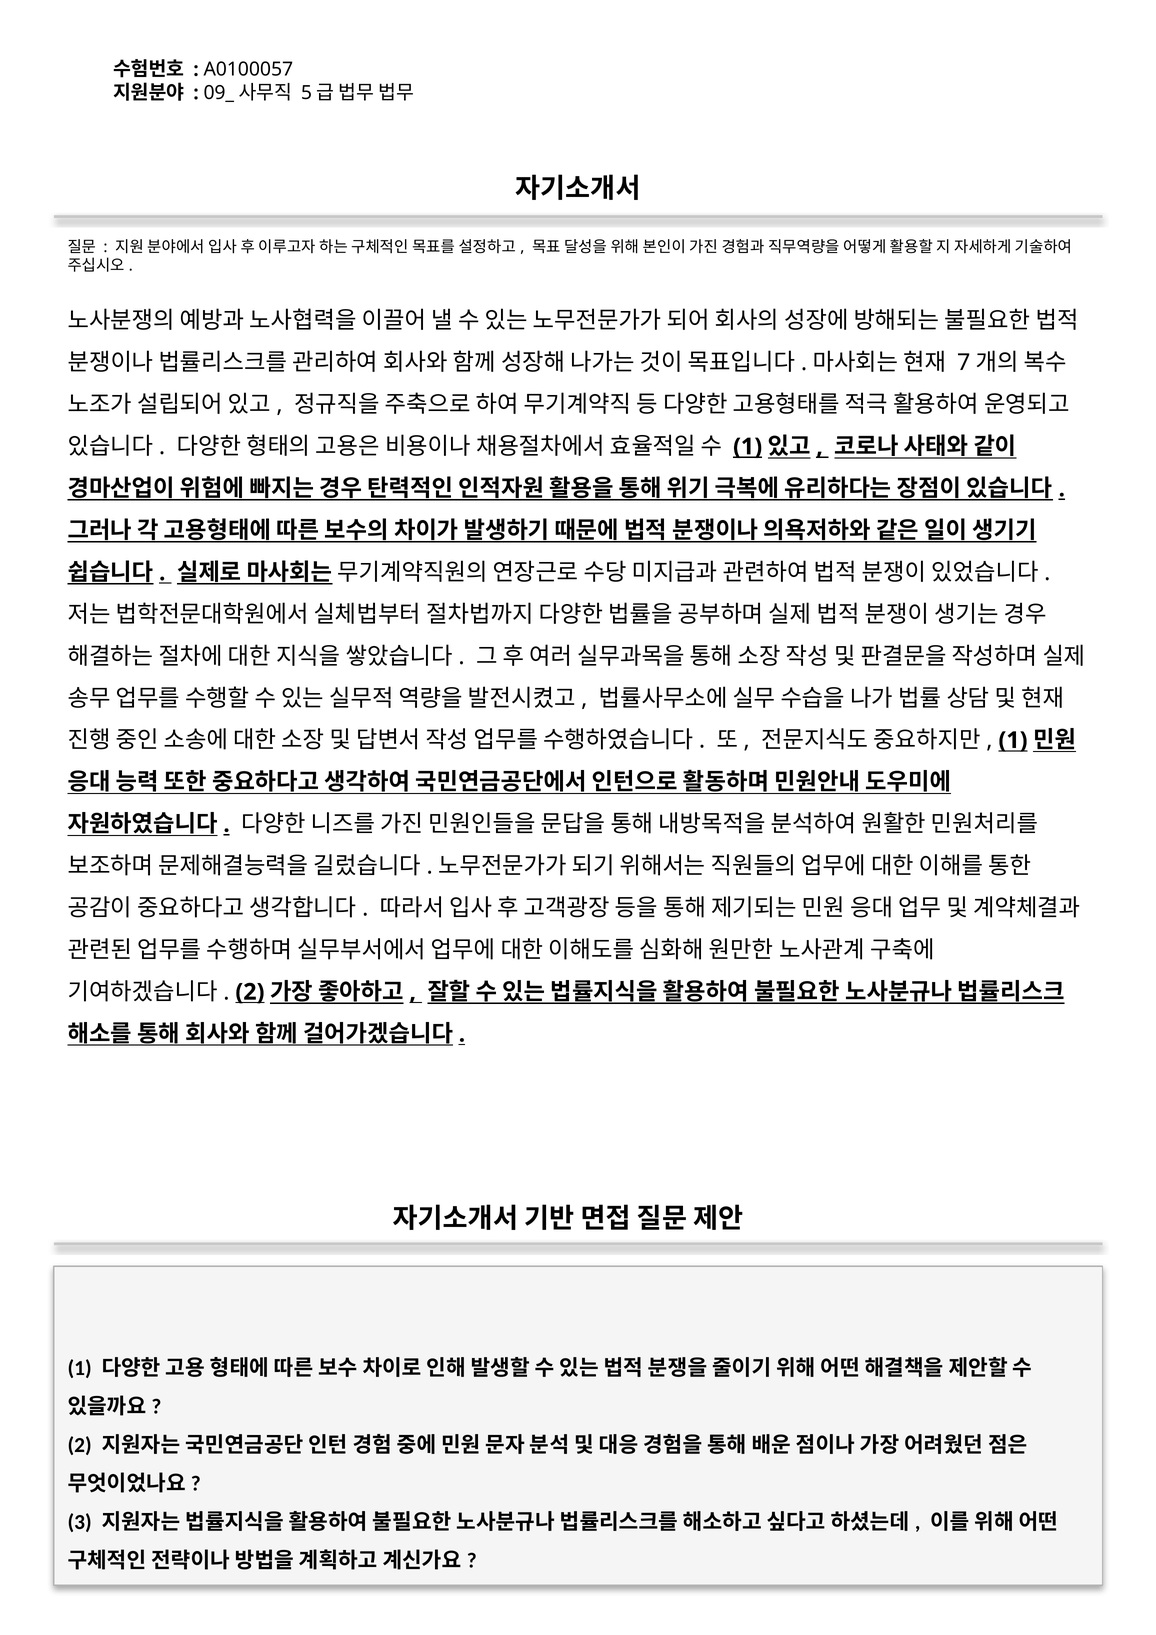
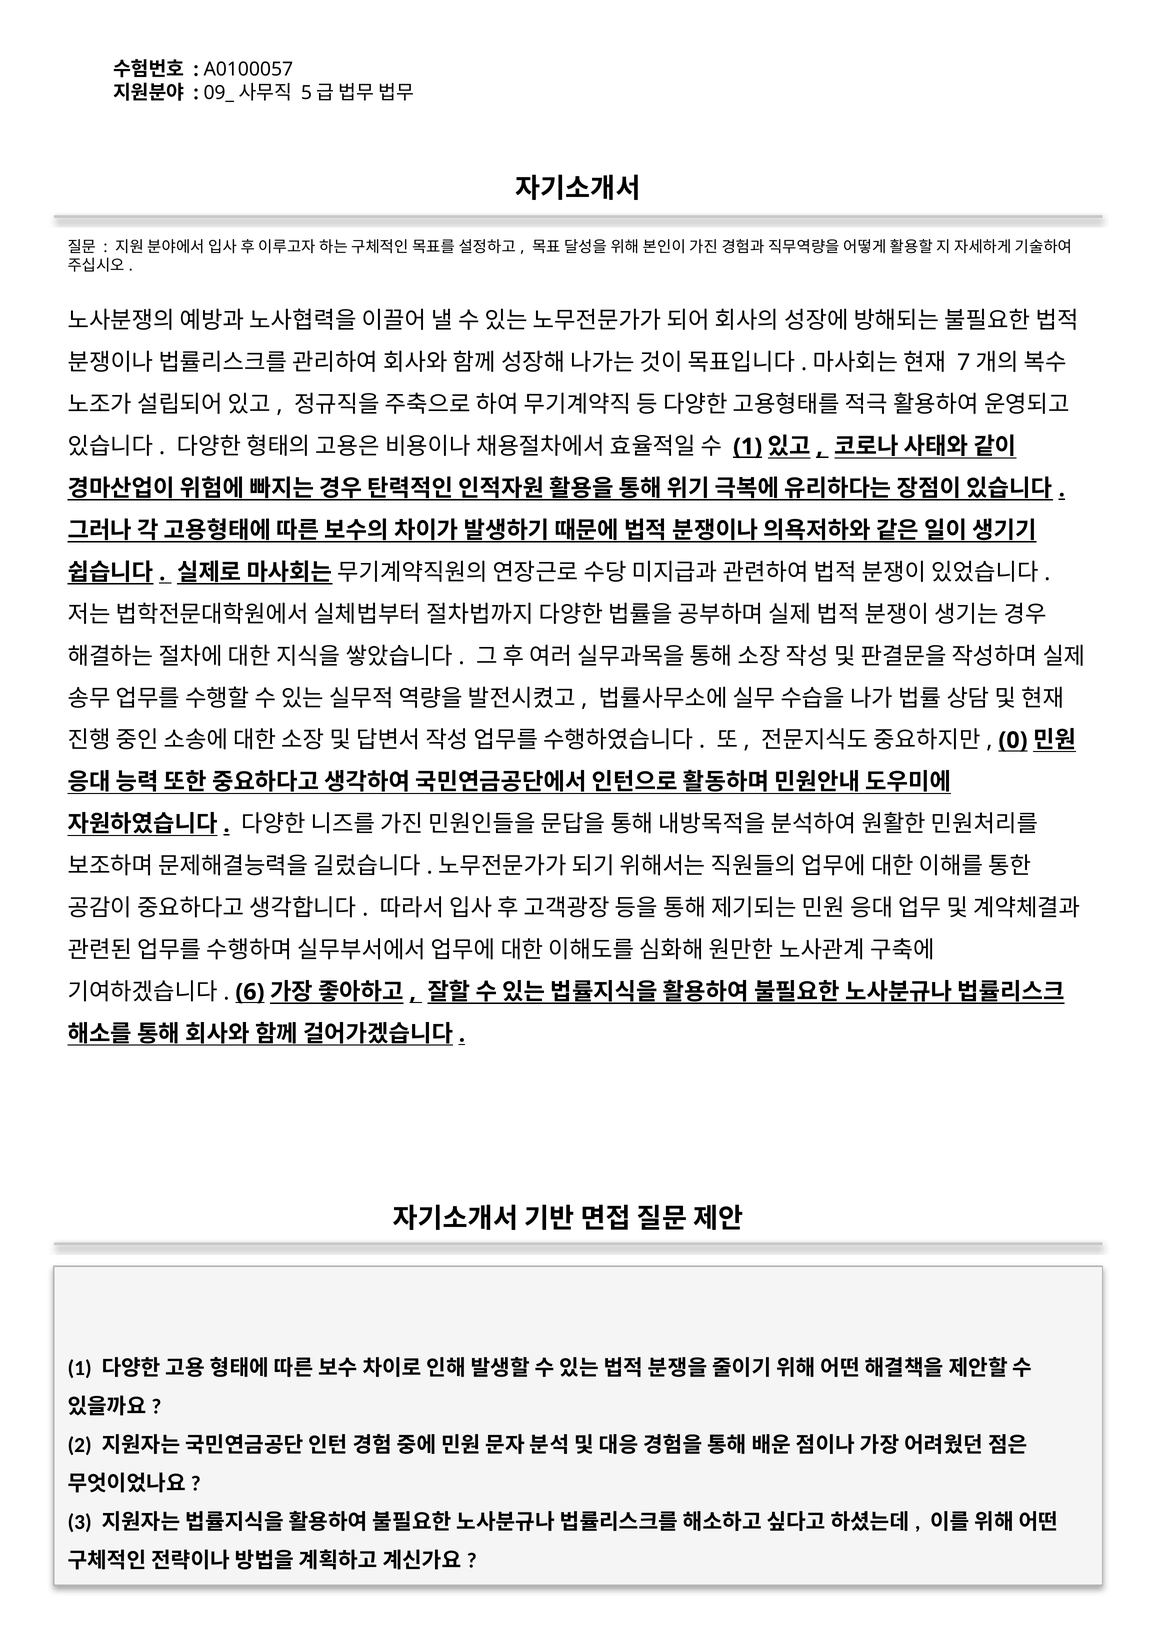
1 at (1013, 740): 1 -> 0
2 at (250, 992): 2 -> 6
